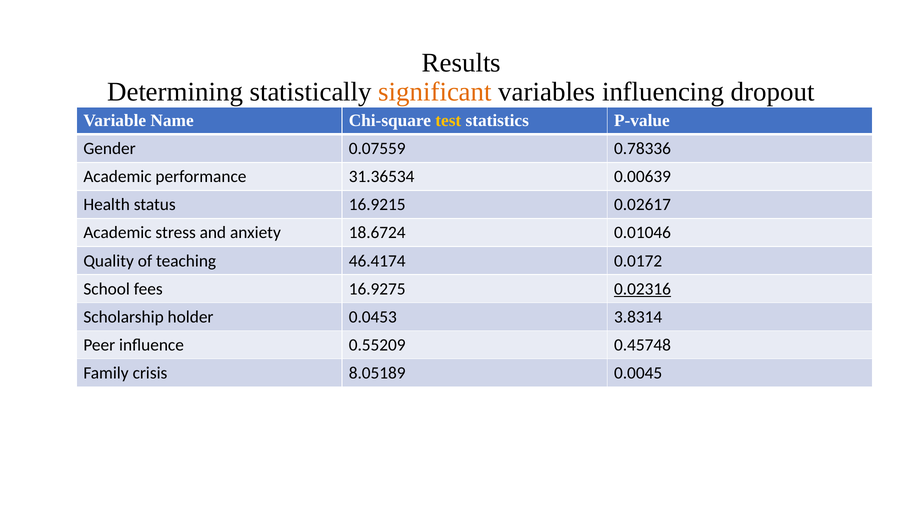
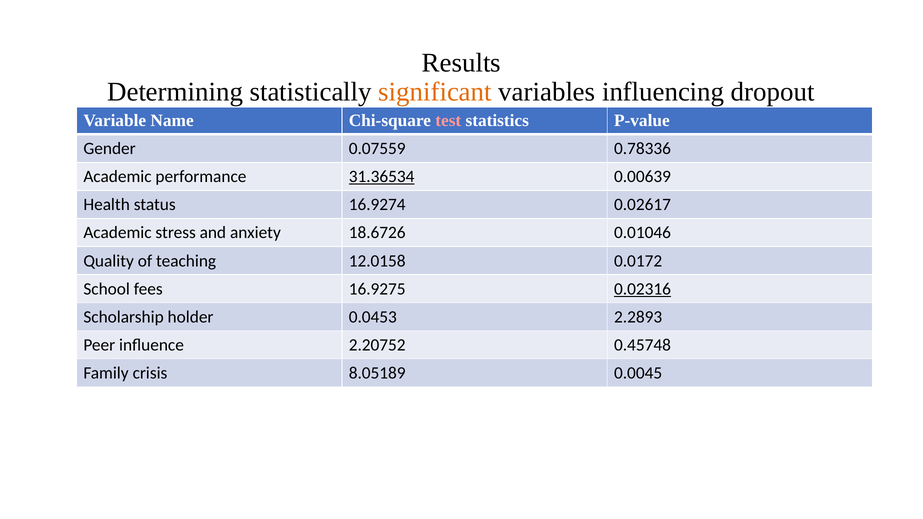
test colour: yellow -> pink
31.36534 underline: none -> present
16.9215: 16.9215 -> 16.9274
18.6724: 18.6724 -> 18.6726
46.4174: 46.4174 -> 12.0158
3.8314: 3.8314 -> 2.2893
0.55209: 0.55209 -> 2.20752
